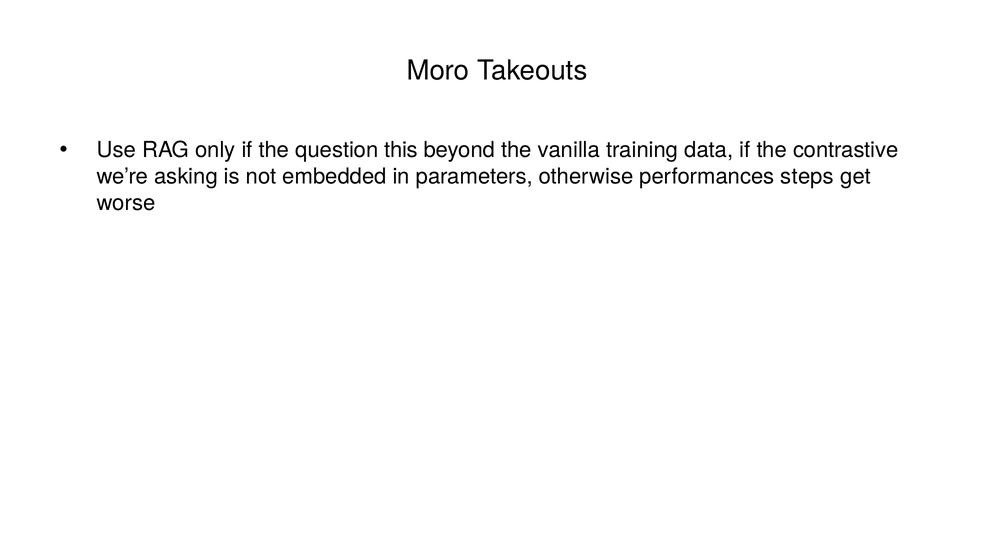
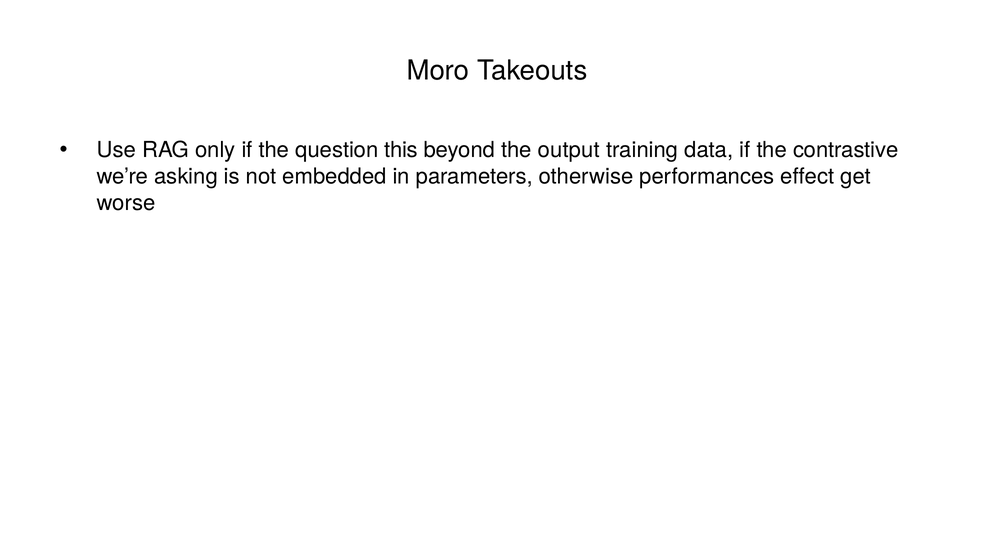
vanilla: vanilla -> output
steps: steps -> effect
